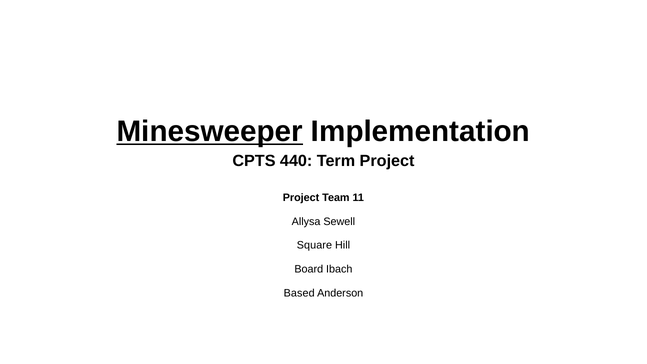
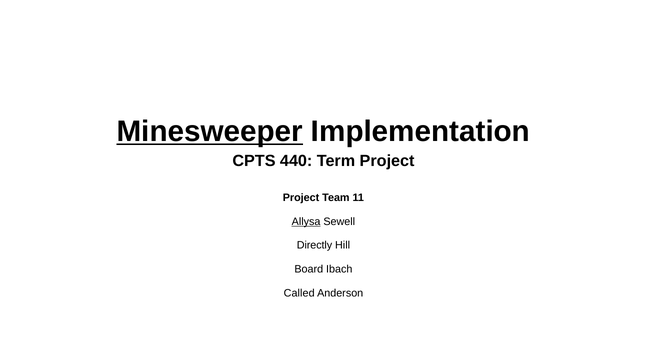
Allysa underline: none -> present
Square: Square -> Directly
Based: Based -> Called
